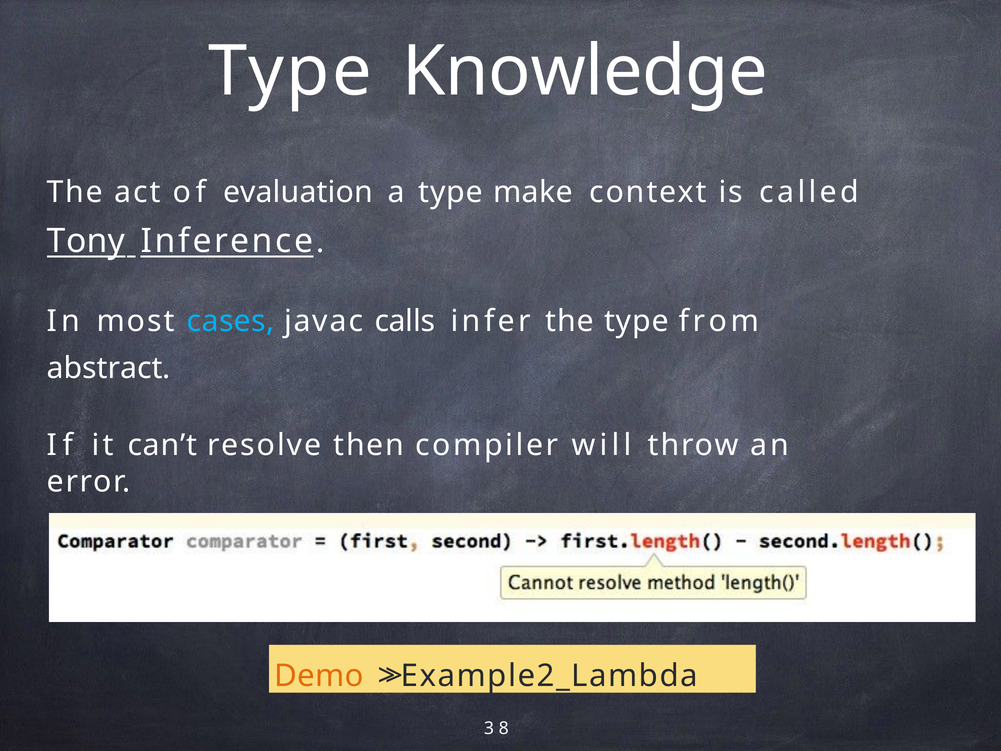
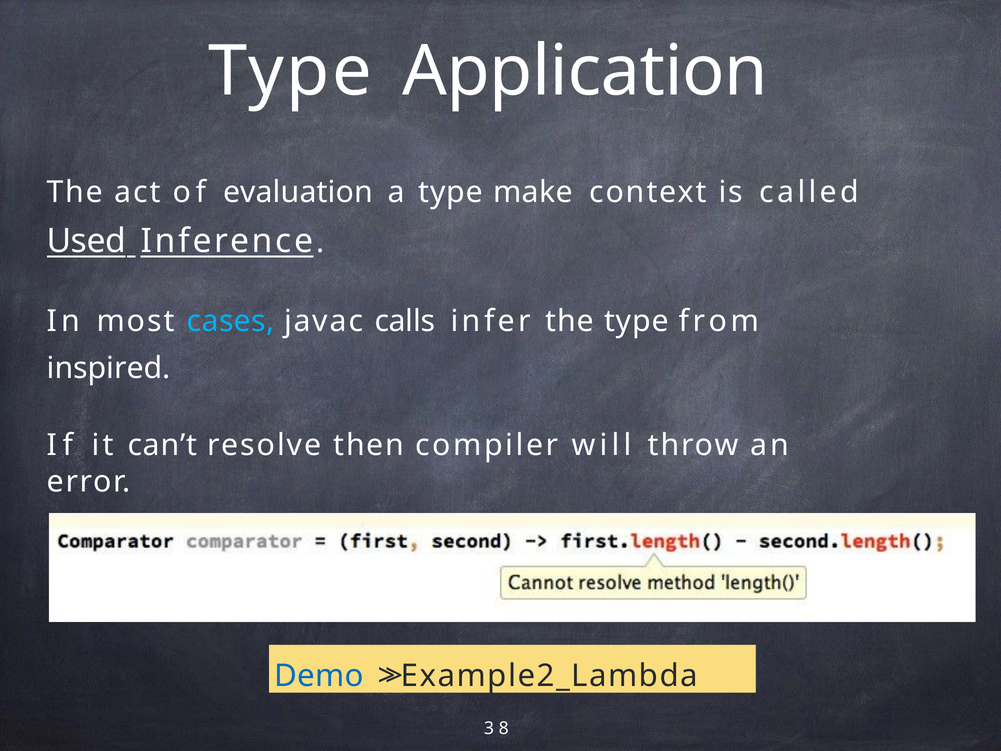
Knowledge: Knowledge -> Application
Tony: Tony -> Used
abstract: abstract -> inspired
Demo colour: orange -> blue
